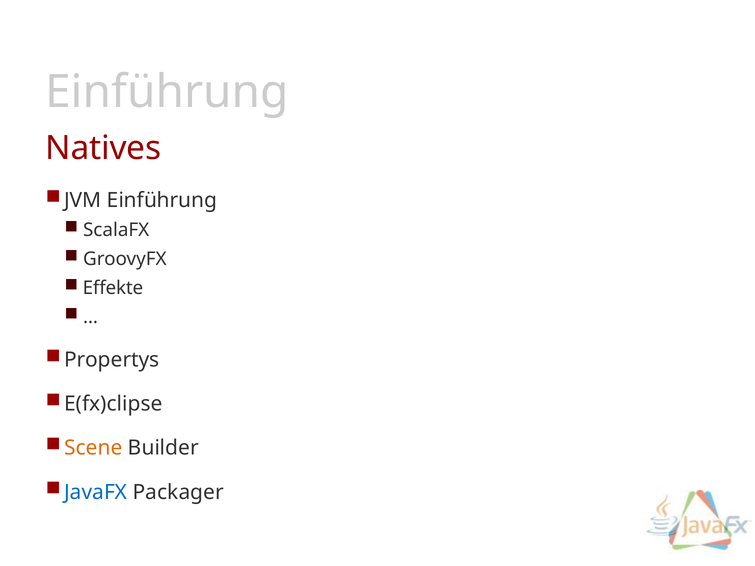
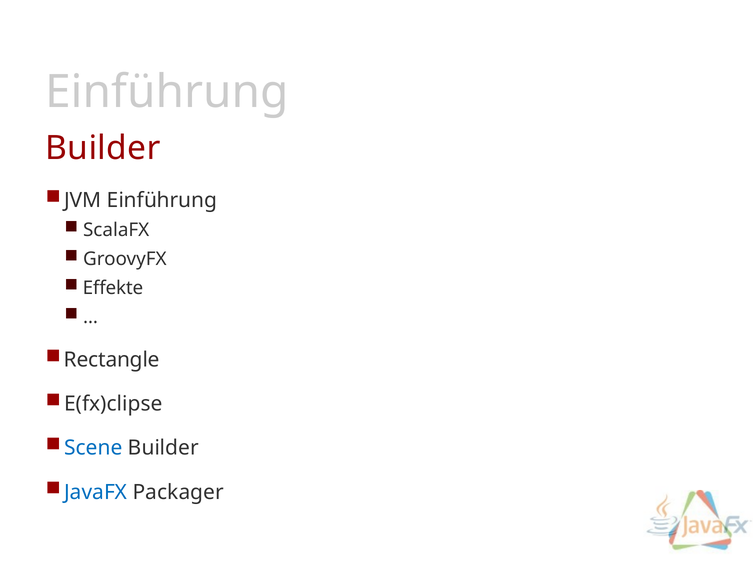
Natives at (103, 148): Natives -> Builder
Propertys: Propertys -> Rectangle
Scene colour: orange -> blue
